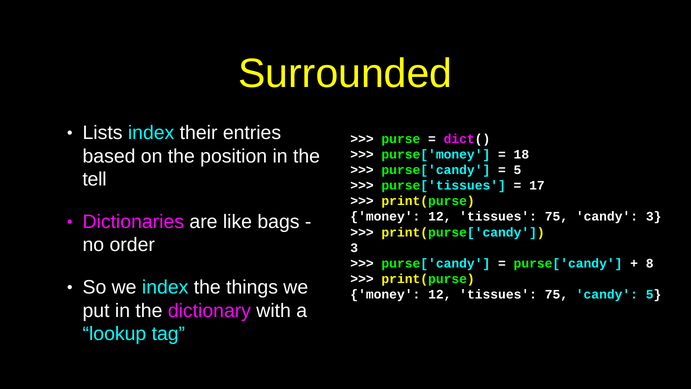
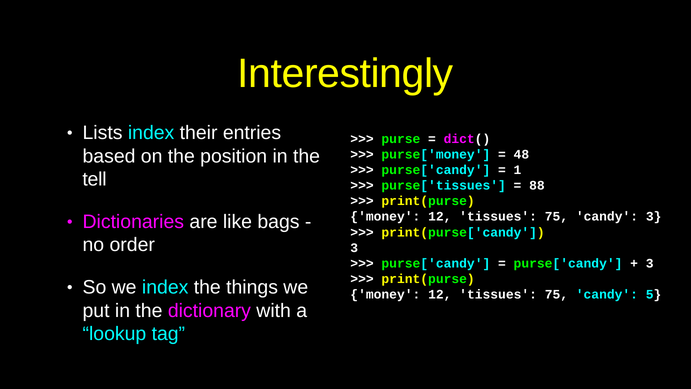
Surrounded: Surrounded -> Interestingly
18: 18 -> 48
5 at (518, 170): 5 -> 1
17: 17 -> 88
8 at (650, 263): 8 -> 3
